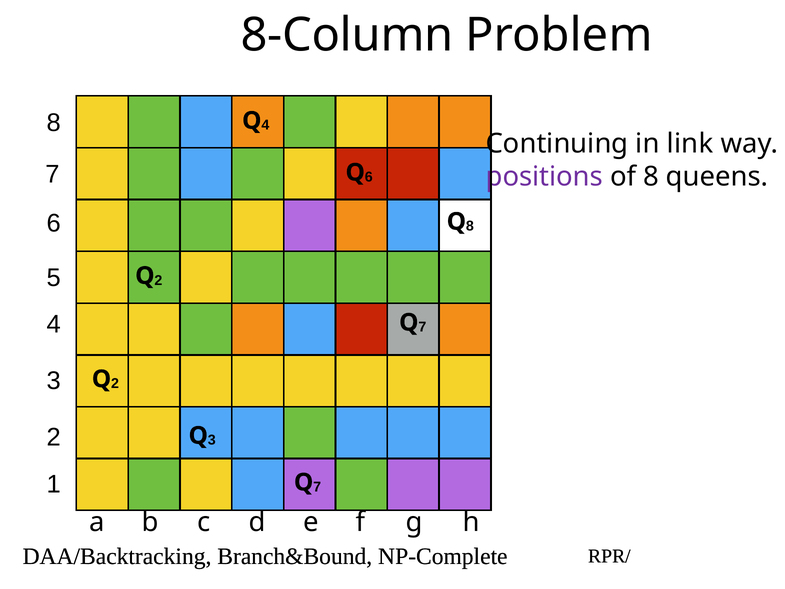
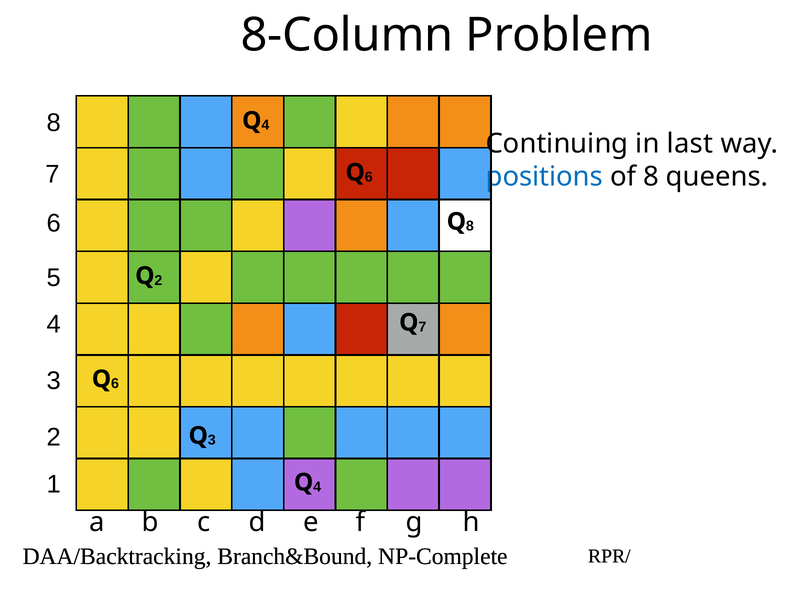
link: link -> last
positions colour: purple -> blue
2 at (115, 384): 2 -> 6
7 at (317, 487): 7 -> 4
